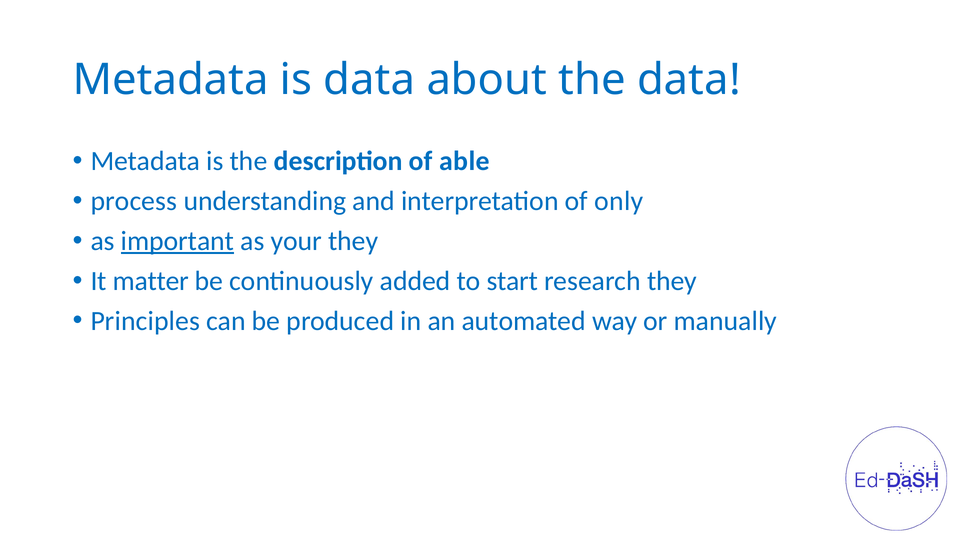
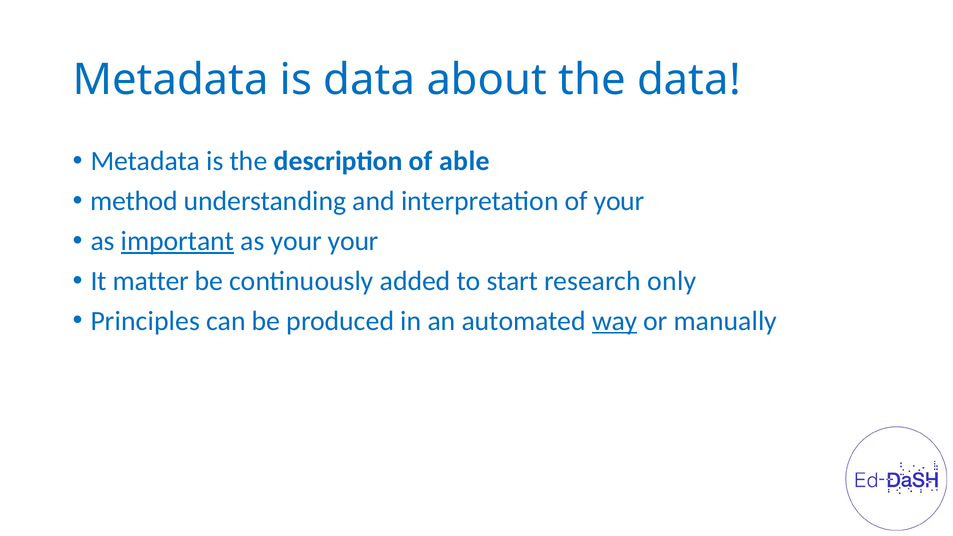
process: process -> method
of only: only -> your
your they: they -> your
research they: they -> only
way underline: none -> present
